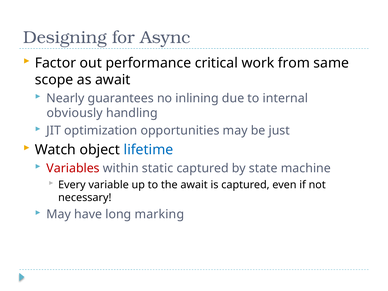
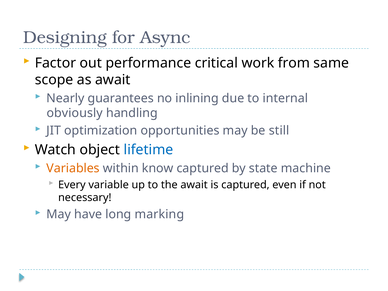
just: just -> still
Variables colour: red -> orange
static: static -> know
